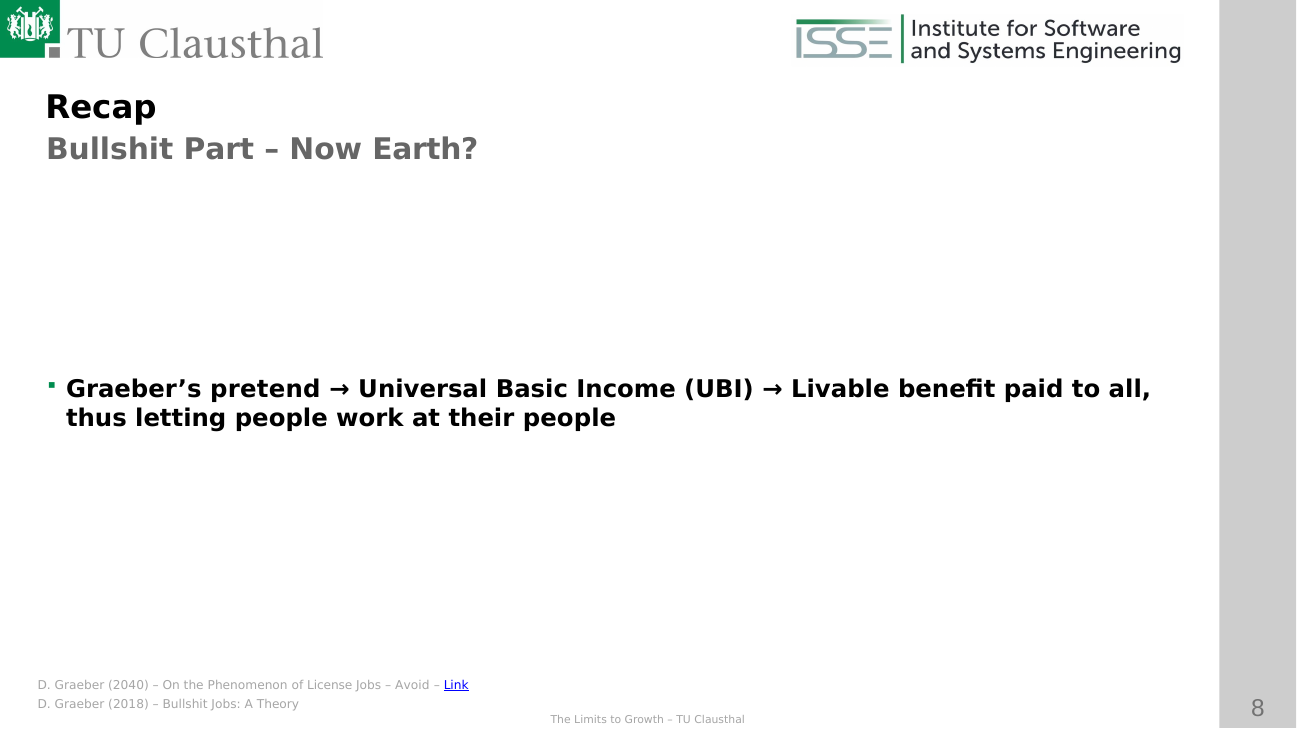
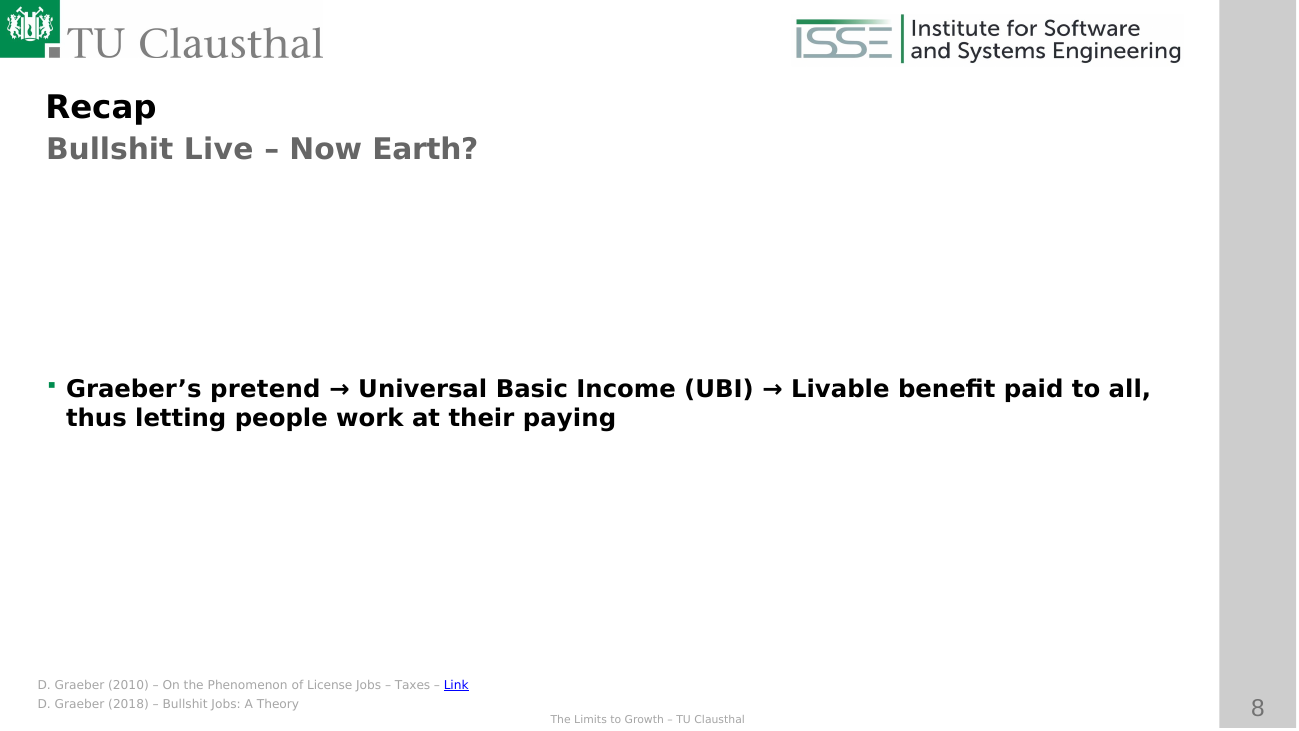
Part: Part -> Live
their people: people -> paying
2040: 2040 -> 2010
Avoid: Avoid -> Taxes
